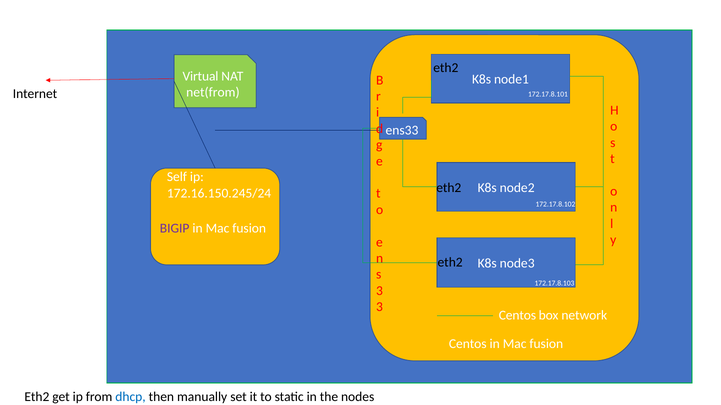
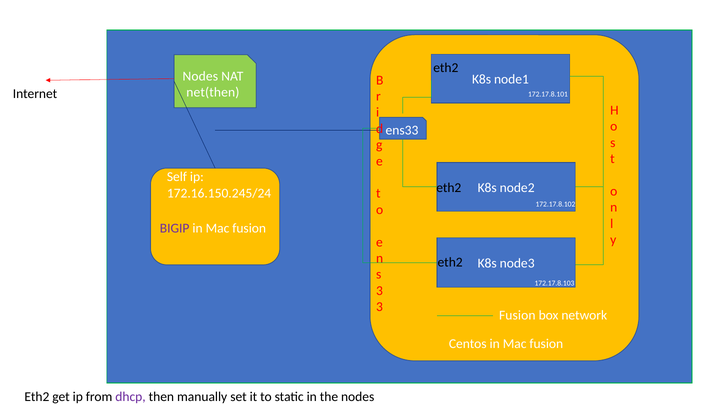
Virtual at (200, 76): Virtual -> Nodes
net(from: net(from -> net(then
Centos at (517, 316): Centos -> Fusion
dhcp colour: blue -> purple
